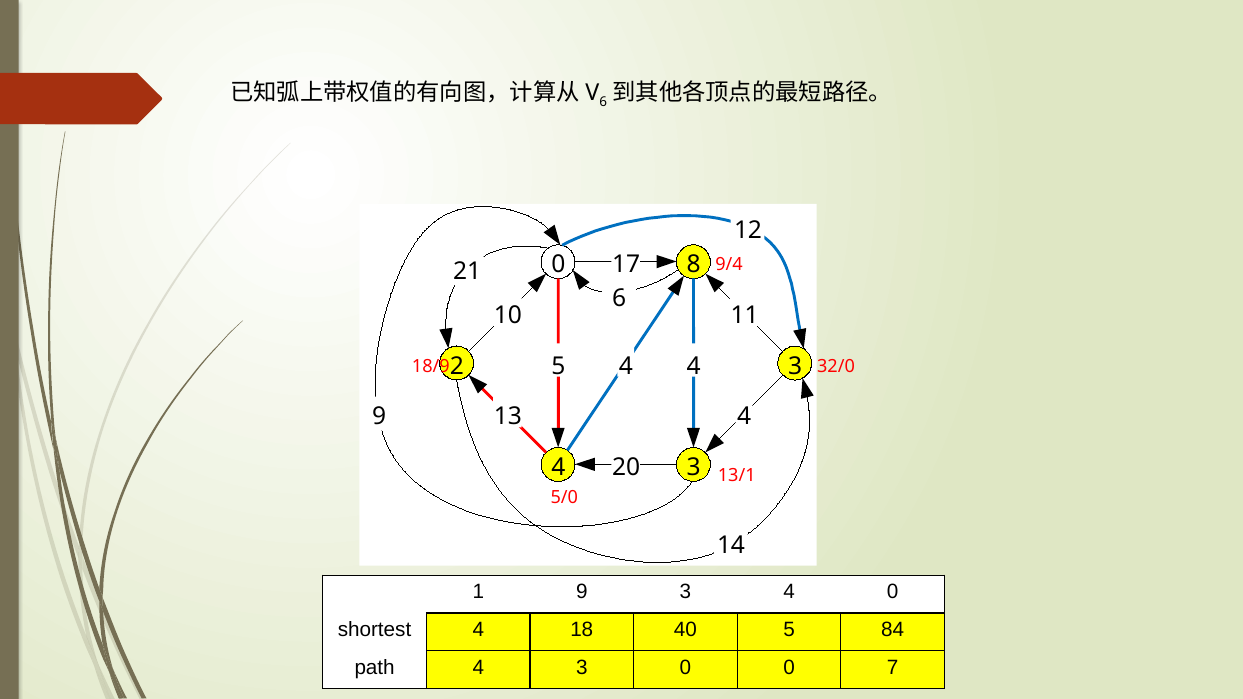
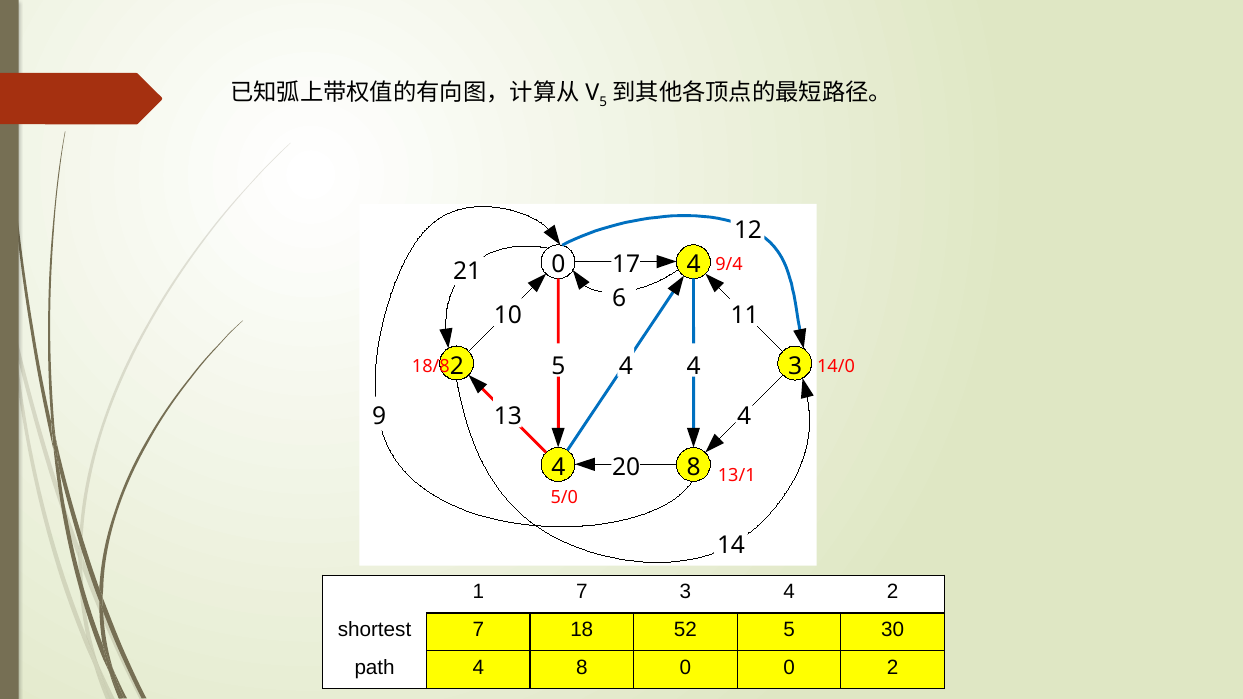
6 at (603, 102): 6 -> 5
0 8: 8 -> 4
18/9: 18/9 -> 18/8
32/0: 32/0 -> 14/0
3 at (694, 468): 3 -> 8
1 9: 9 -> 7
3 4 0: 0 -> 2
shortest 4: 4 -> 7
40: 40 -> 52
84: 84 -> 30
path 4 3: 3 -> 8
0 7: 7 -> 2
